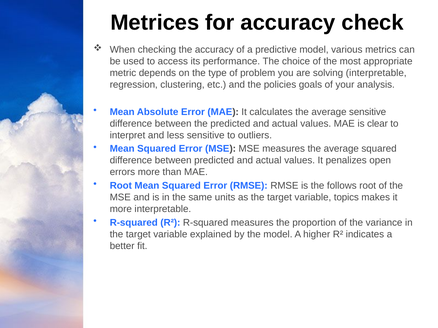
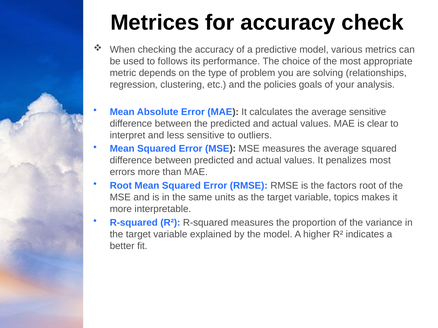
access: access -> follows
solving interpretable: interpretable -> relationships
penalizes open: open -> most
follows: follows -> factors
